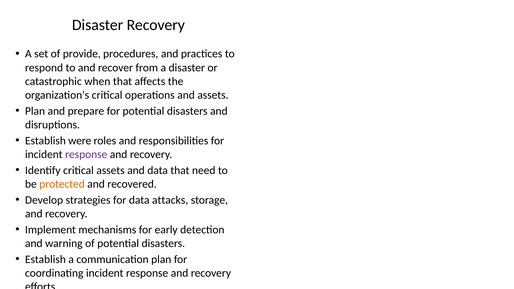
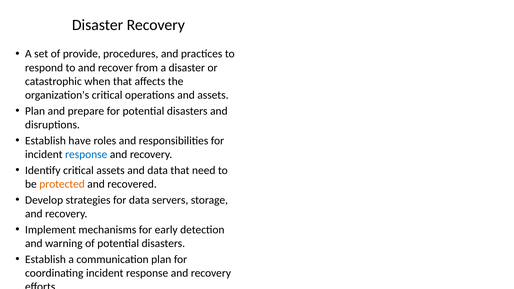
were: were -> have
response at (86, 154) colour: purple -> blue
attacks: attacks -> servers
